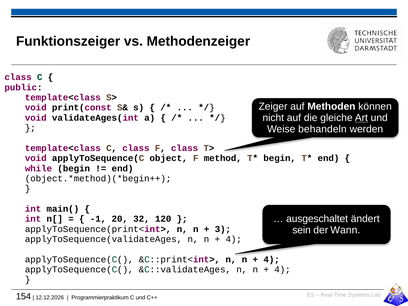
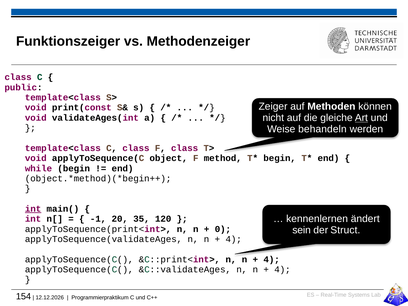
int at (33, 209) underline: none -> present
ausgeschaltet: ausgeschaltet -> kennenlernen
32: 32 -> 35
Wann: Wann -> Struct
3: 3 -> 0
